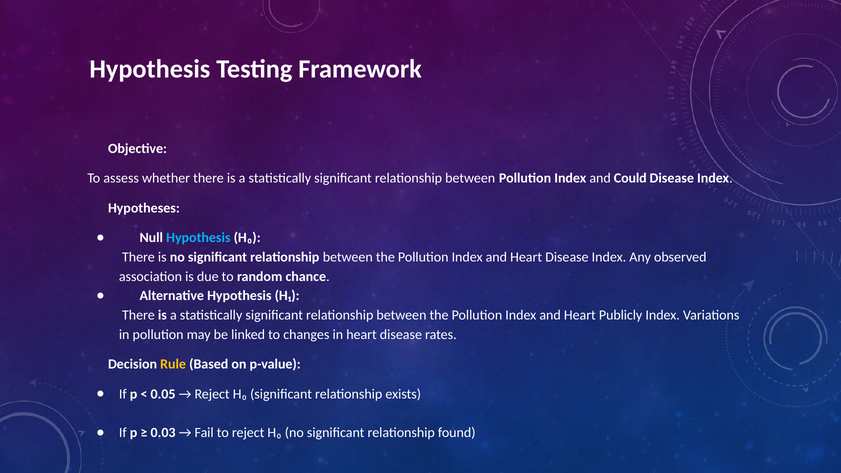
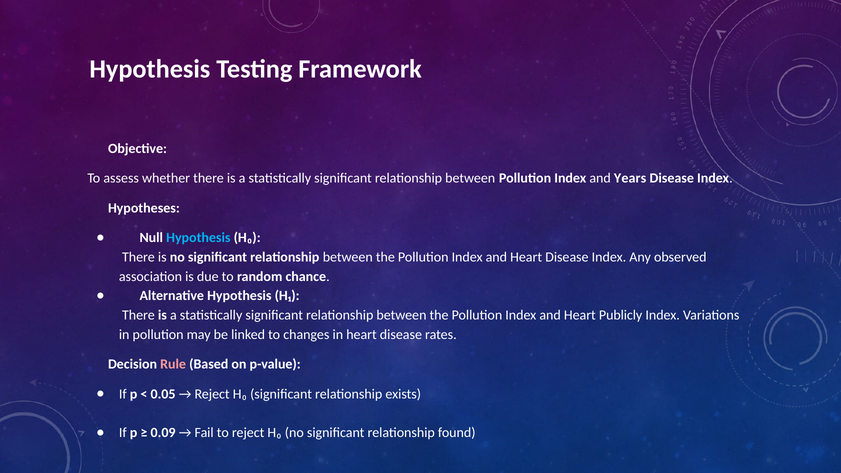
Could: Could -> Years
Rule colour: yellow -> pink
0.03: 0.03 -> 0.09
